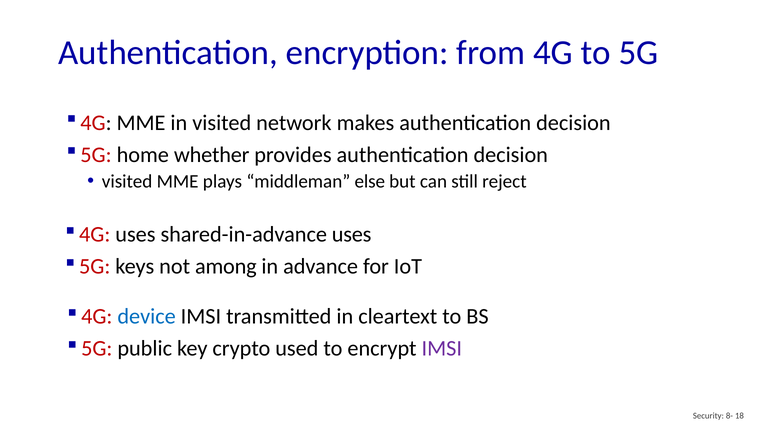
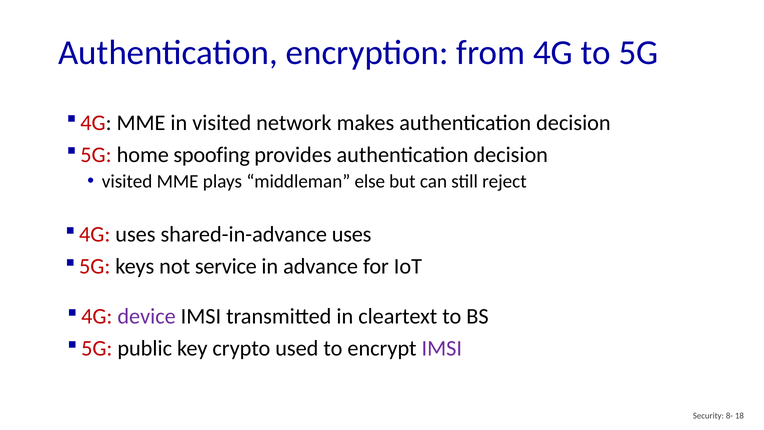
whether: whether -> spoofing
among: among -> service
device colour: blue -> purple
